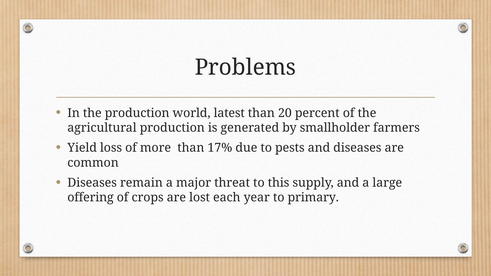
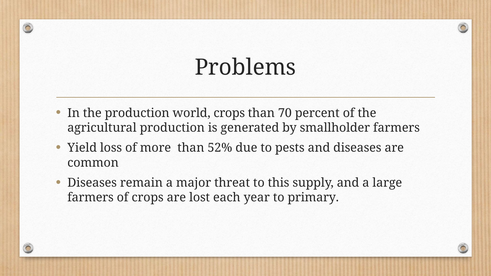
world latest: latest -> crops
20: 20 -> 70
17%: 17% -> 52%
offering at (91, 198): offering -> farmers
